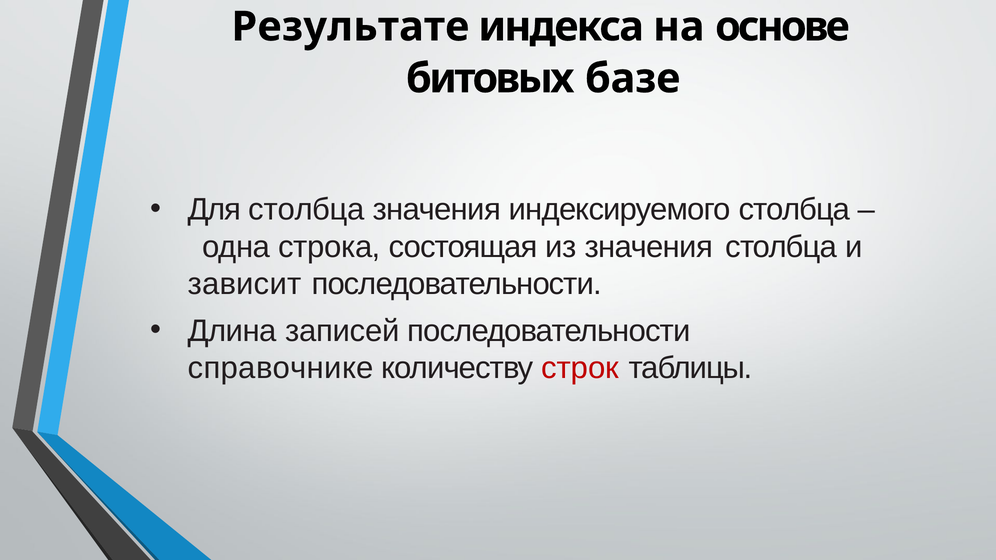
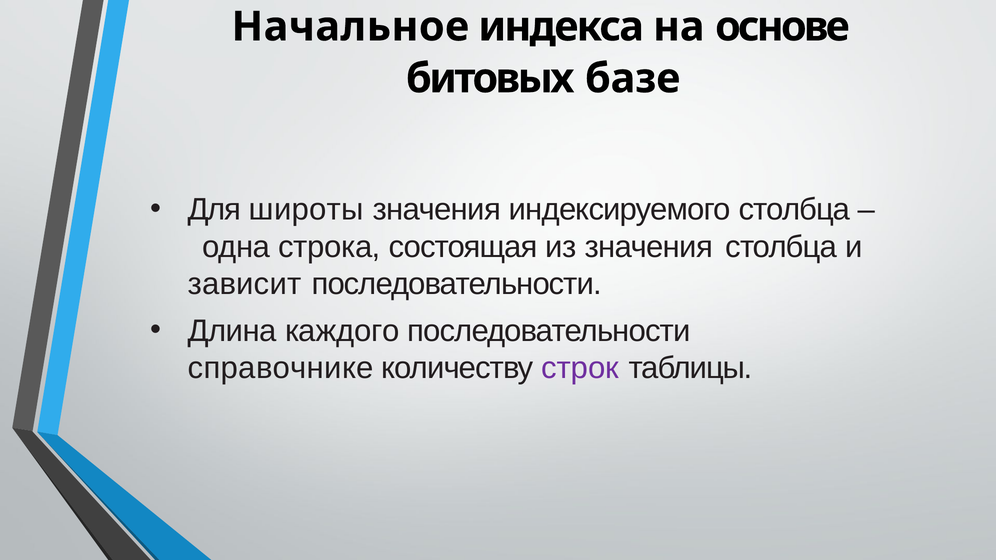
Результате: Результате -> Начальное
Для столбца: столбца -> широты
записей: записей -> каждого
строк colour: red -> purple
